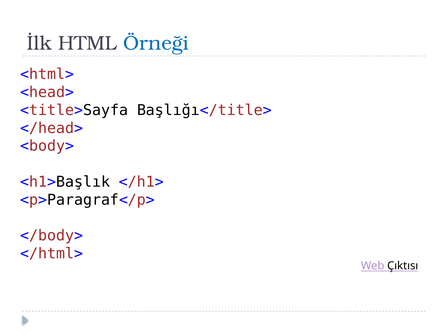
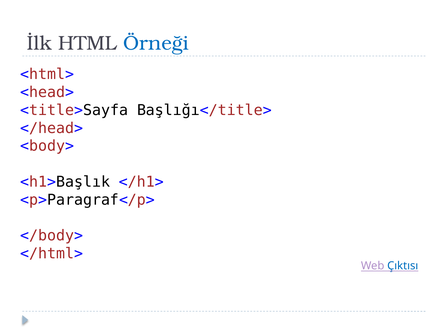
Çıktısı colour: black -> blue
